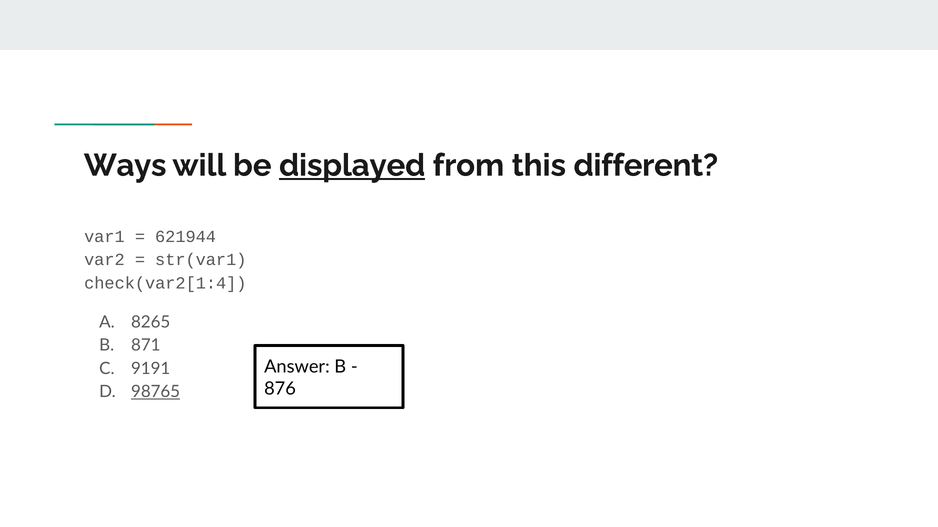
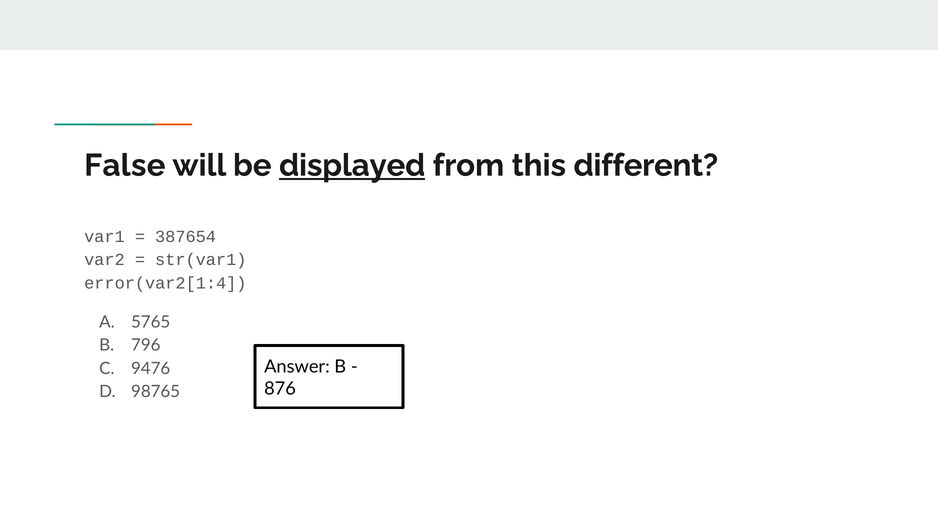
Ways: Ways -> False
621944: 621944 -> 387654
check(var2[1:4: check(var2[1:4 -> error(var2[1:4
8265: 8265 -> 5765
871: 871 -> 796
9191: 9191 -> 9476
98765 underline: present -> none
